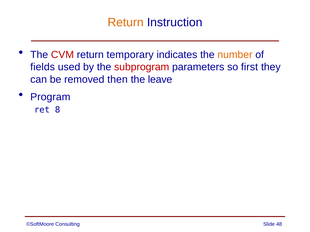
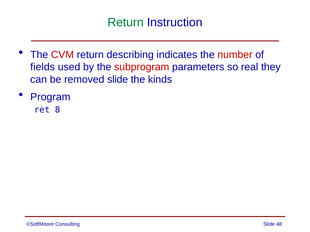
Return at (126, 23) colour: orange -> green
temporary: temporary -> describing
number colour: orange -> red
first: first -> real
removed then: then -> slide
leave: leave -> kinds
